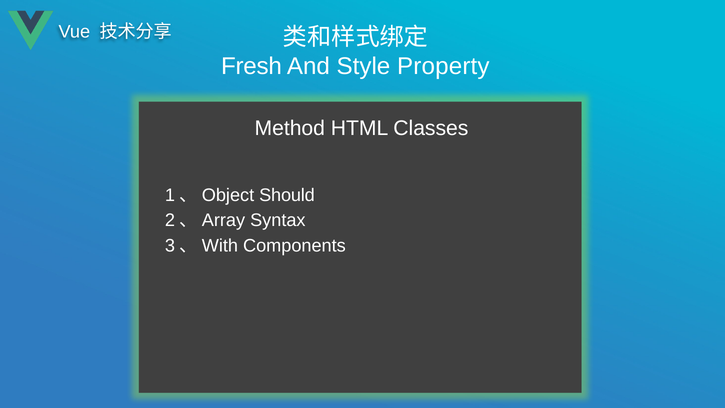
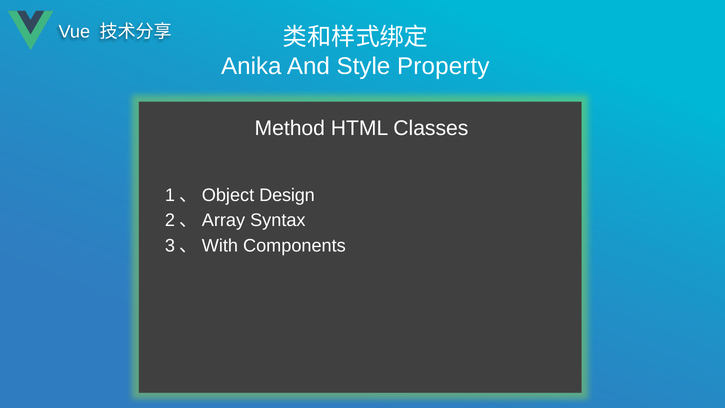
Fresh: Fresh -> Anika
Should: Should -> Design
